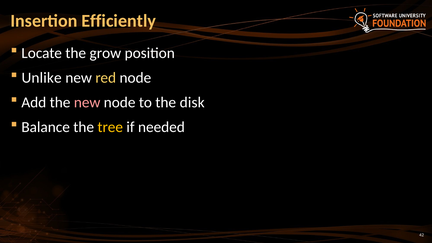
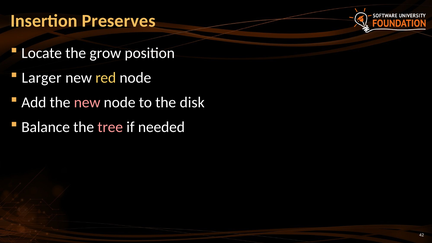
Efficiently: Efficiently -> Preserves
Unlike: Unlike -> Larger
tree colour: yellow -> pink
